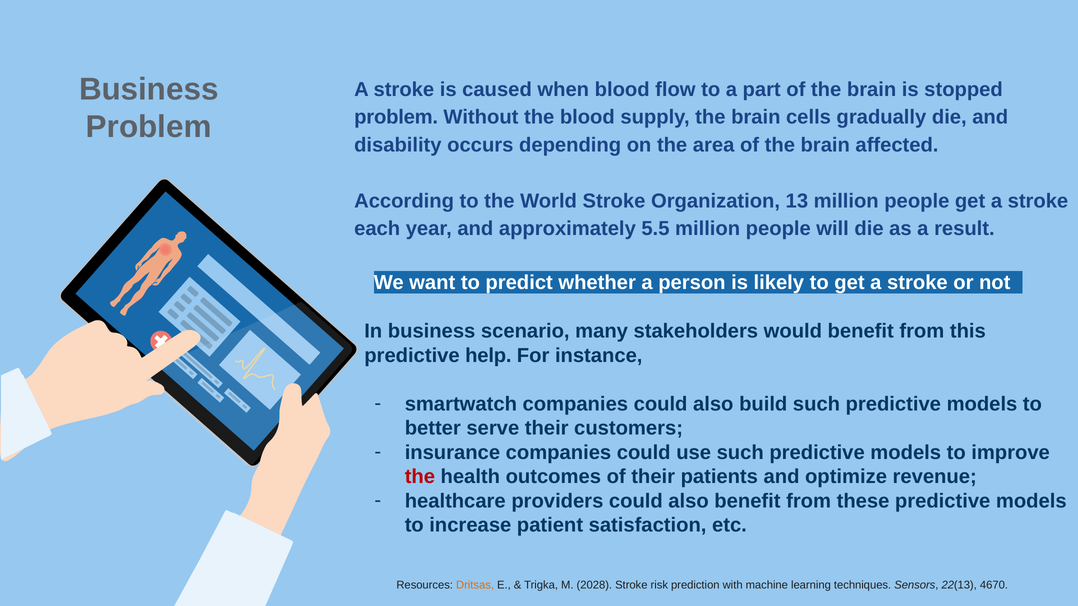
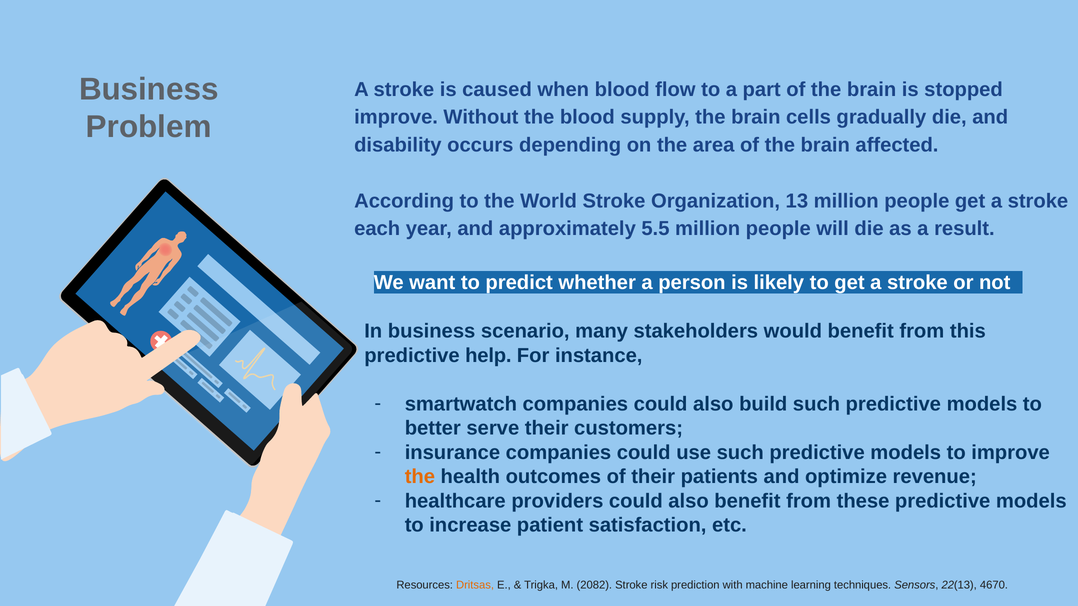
problem at (396, 117): problem -> improve
the at (420, 477) colour: red -> orange
2028: 2028 -> 2082
